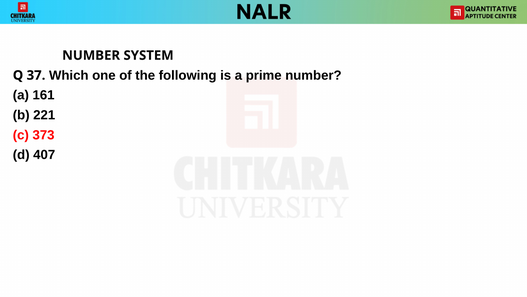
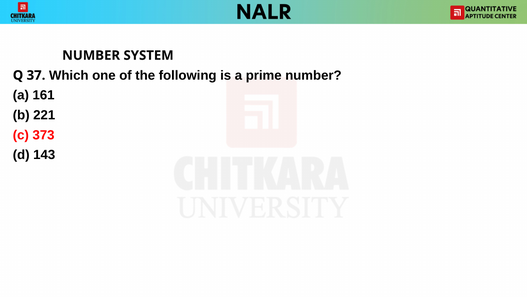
407: 407 -> 143
